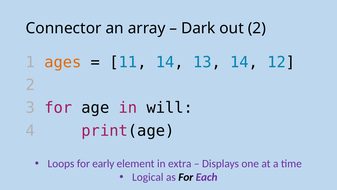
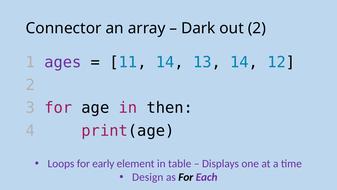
ages colour: orange -> purple
will: will -> then
extra: extra -> table
Logical: Logical -> Design
